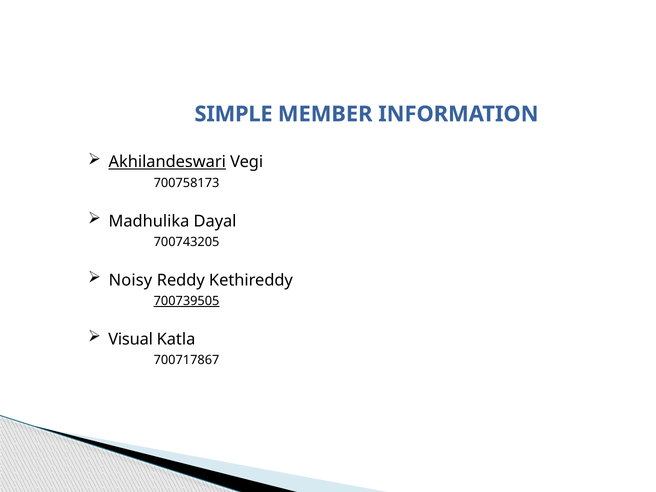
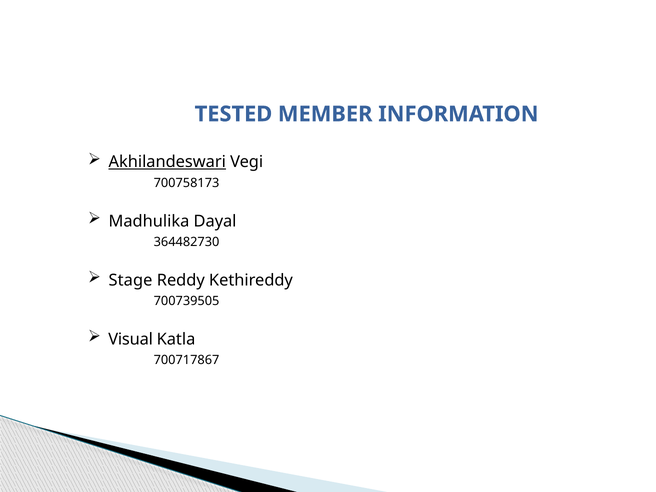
SIMPLE: SIMPLE -> TESTED
700743205: 700743205 -> 364482730
Noisy: Noisy -> Stage
700739505 underline: present -> none
